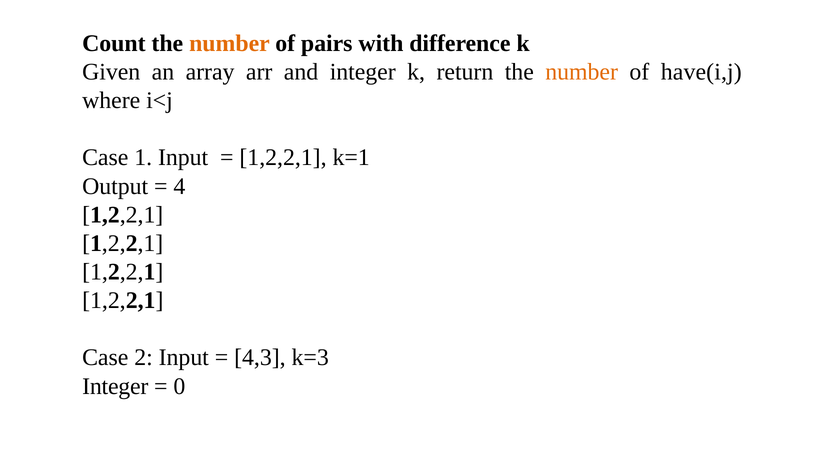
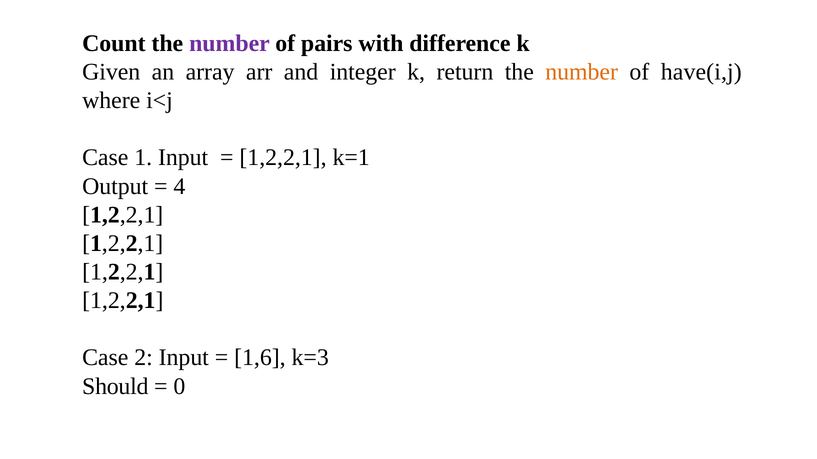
number at (229, 43) colour: orange -> purple
4,3: 4,3 -> 1,6
Integer at (115, 387): Integer -> Should
